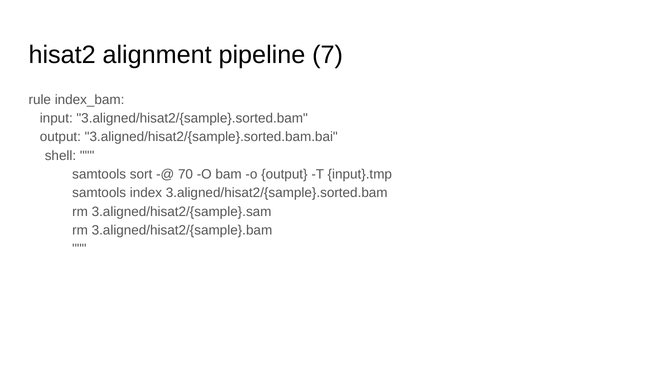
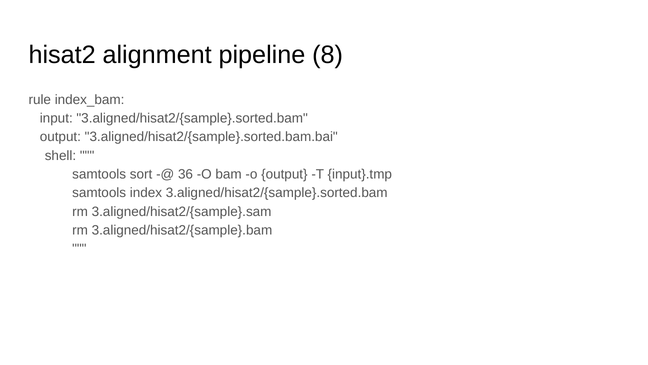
7: 7 -> 8
70: 70 -> 36
